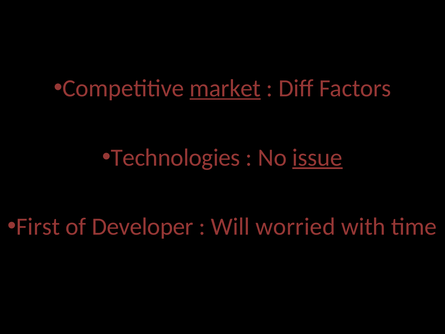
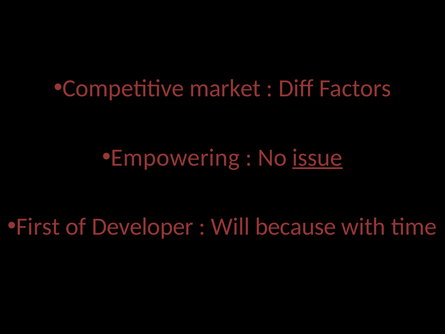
market underline: present -> none
Technologies: Technologies -> Empowering
worried: worried -> because
